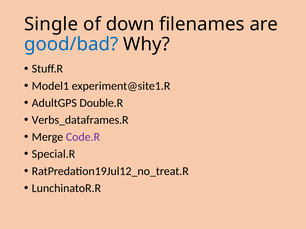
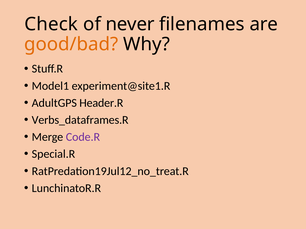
Single: Single -> Check
down: down -> never
good/bad colour: blue -> orange
Double.R: Double.R -> Header.R
